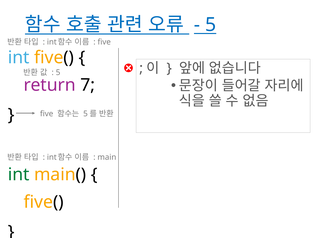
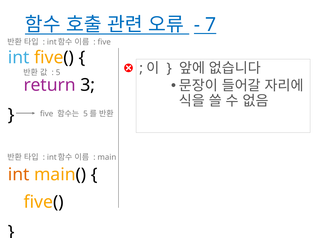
5 at (211, 25): 5 -> 7
7: 7 -> 3
int at (19, 174) colour: green -> orange
